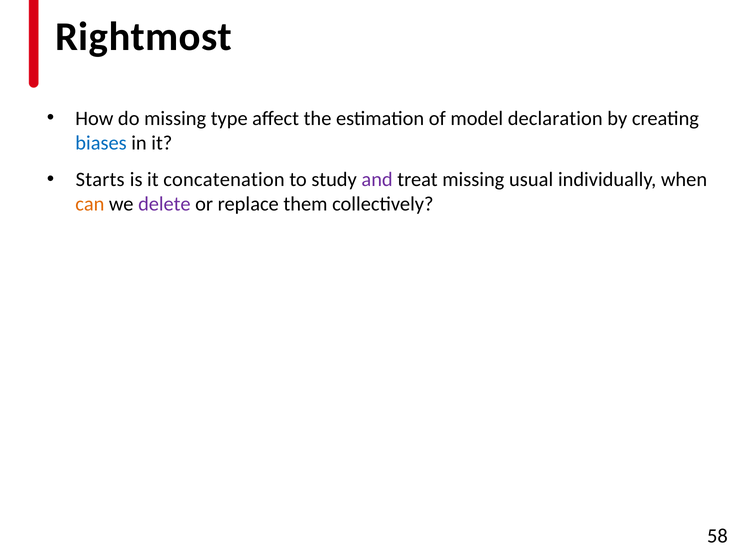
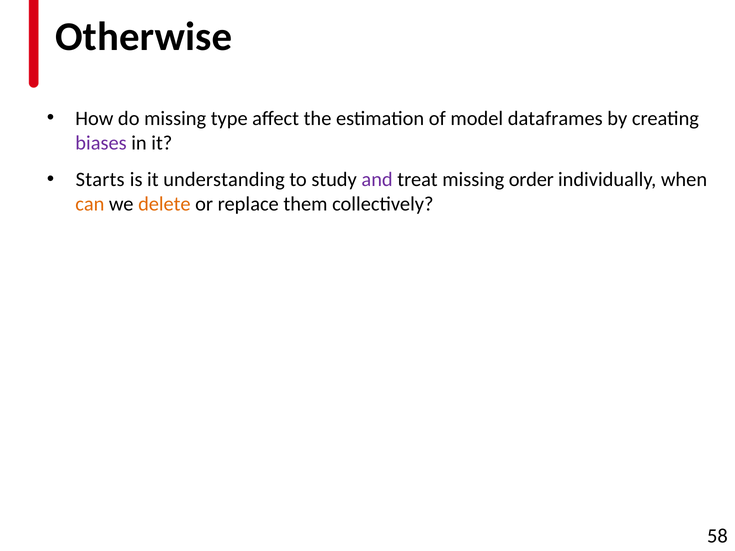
Rightmost: Rightmost -> Otherwise
declaration: declaration -> dataframes
biases colour: blue -> purple
concatenation: concatenation -> understanding
usual: usual -> order
delete colour: purple -> orange
